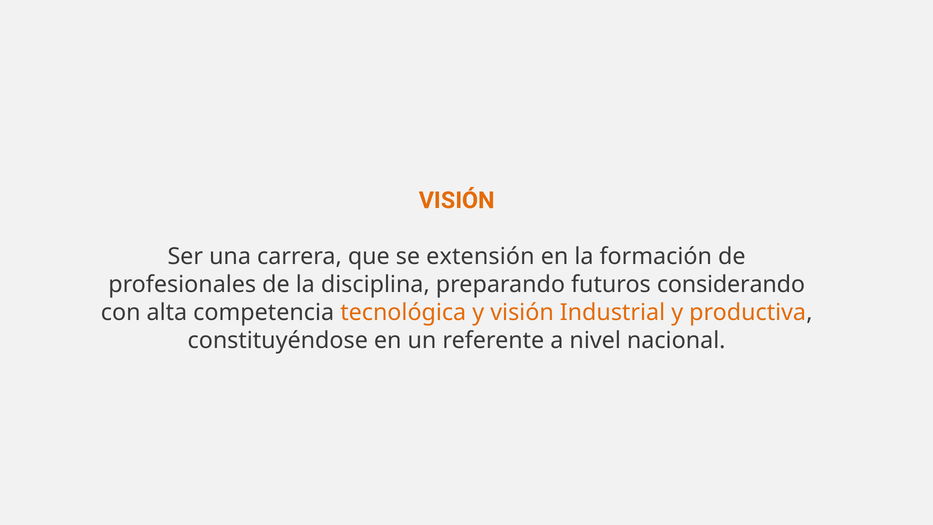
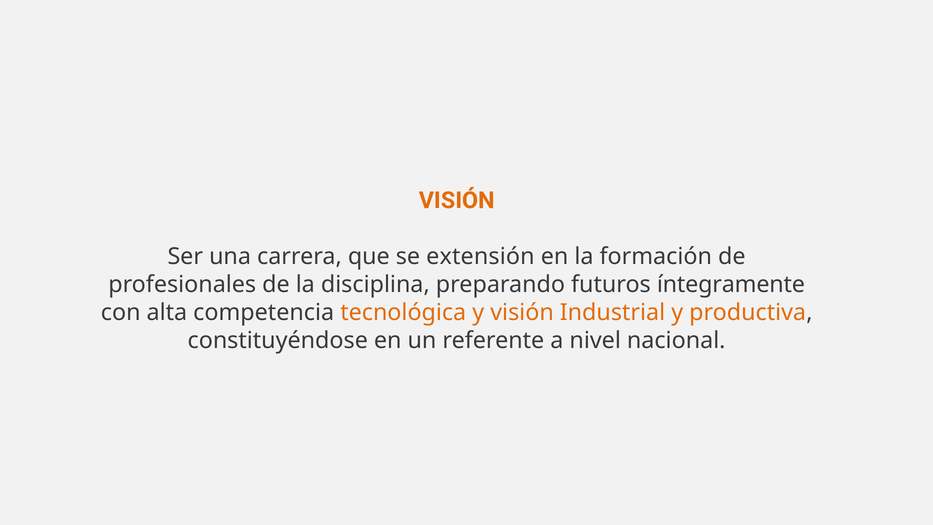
considerando: considerando -> íntegramente
